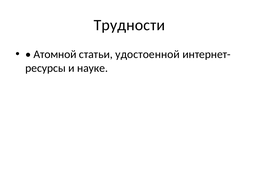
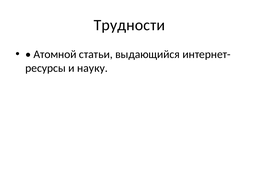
удостоенной: удостоенной -> выдающийся
науке: науке -> науку
